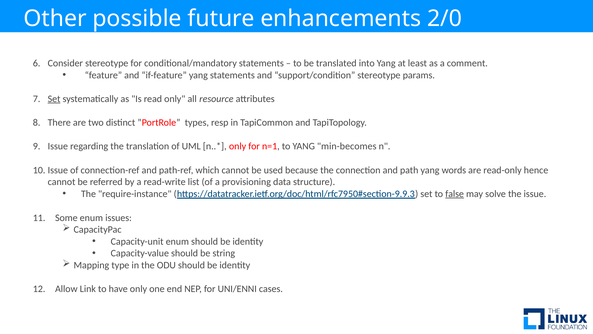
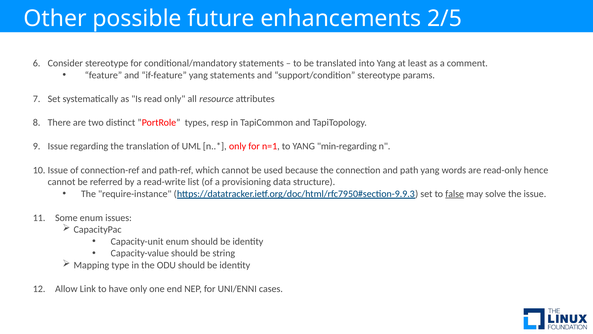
2/0: 2/0 -> 2/5
Set at (54, 99) underline: present -> none
min-becomes: min-becomes -> min-regarding
